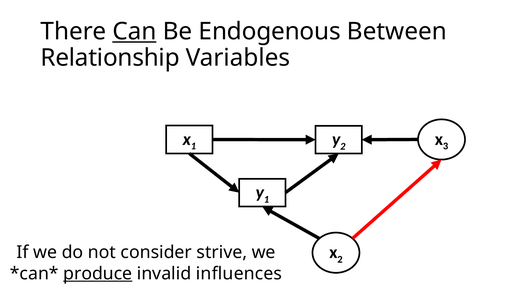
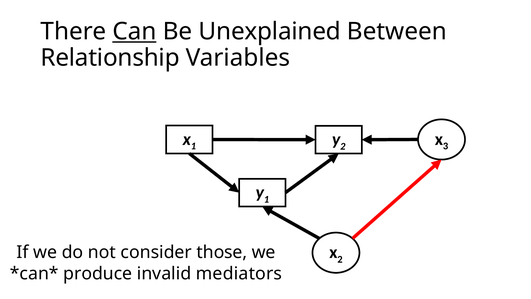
Endogenous: Endogenous -> Unexplained
strive: strive -> those
produce underline: present -> none
influences: influences -> mediators
